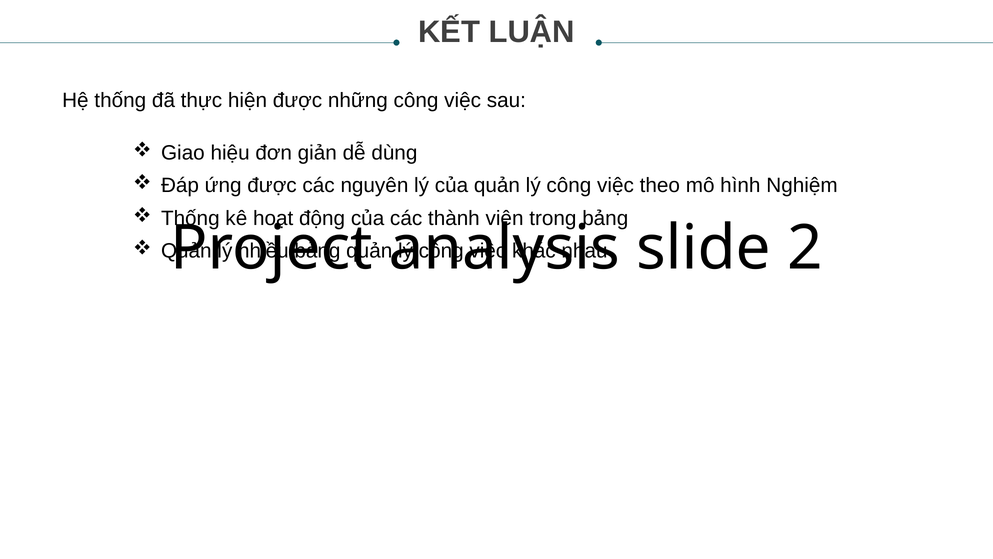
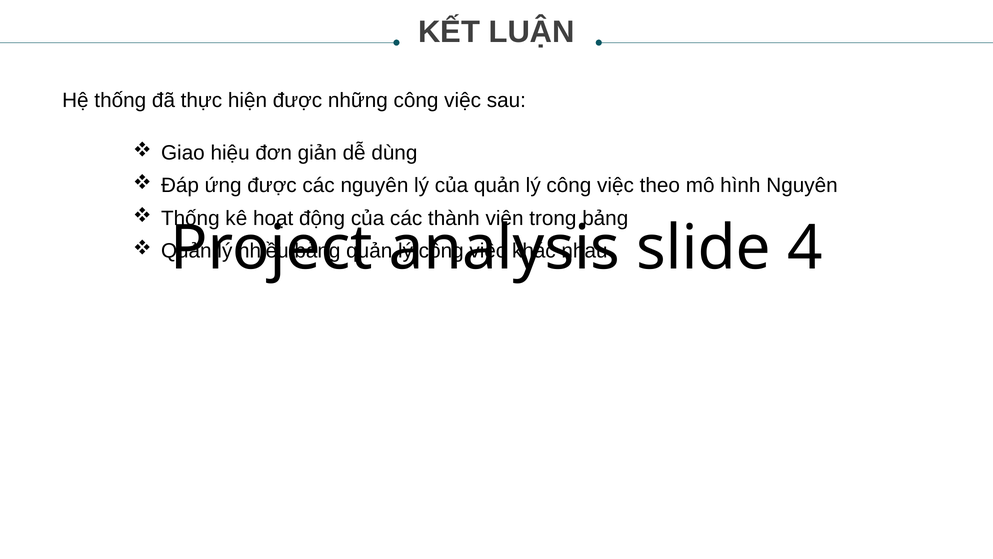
hình Nghiệm: Nghiệm -> Nguyên
2: 2 -> 4
